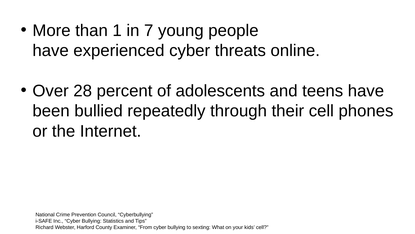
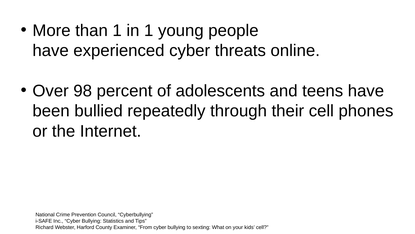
in 7: 7 -> 1
28: 28 -> 98
